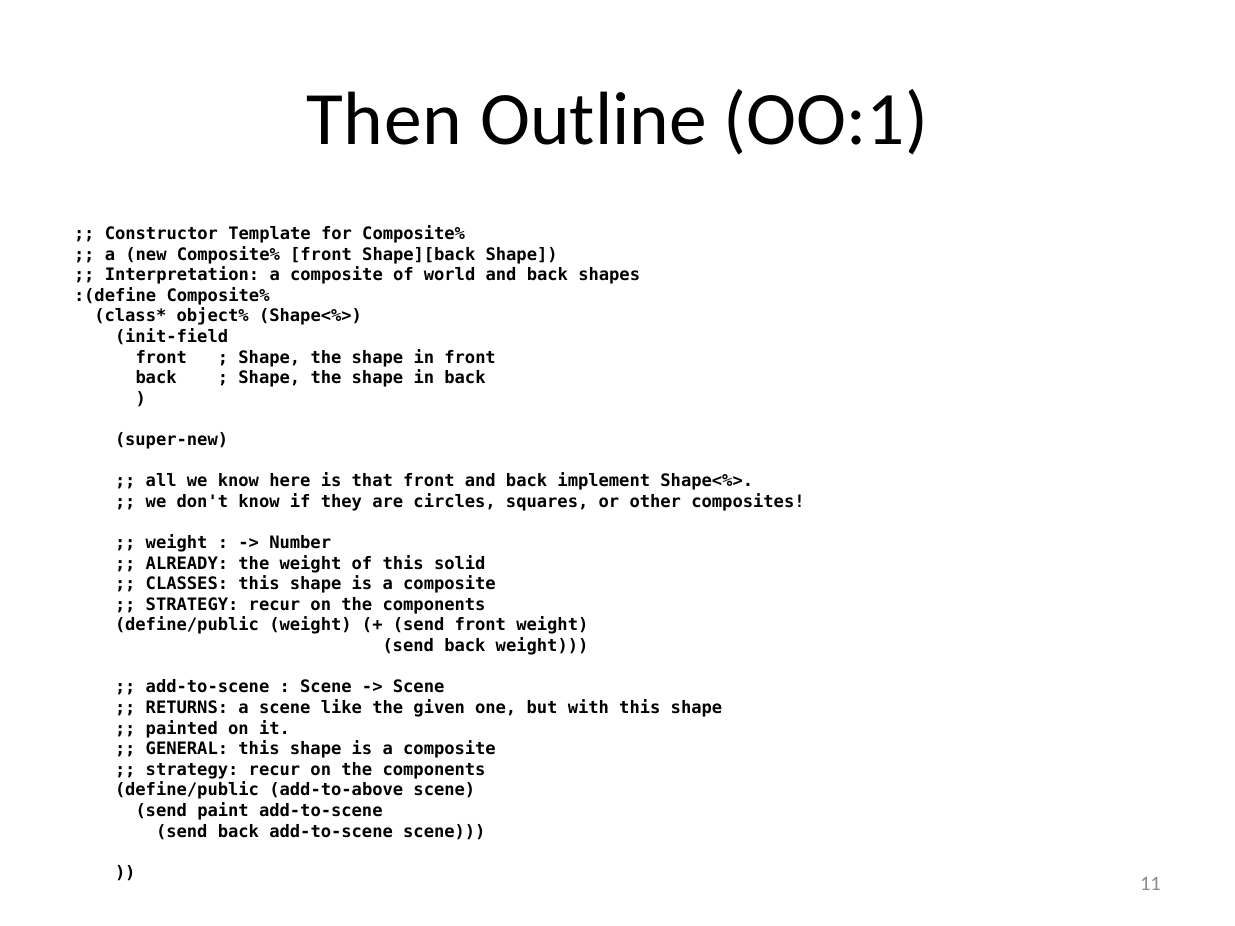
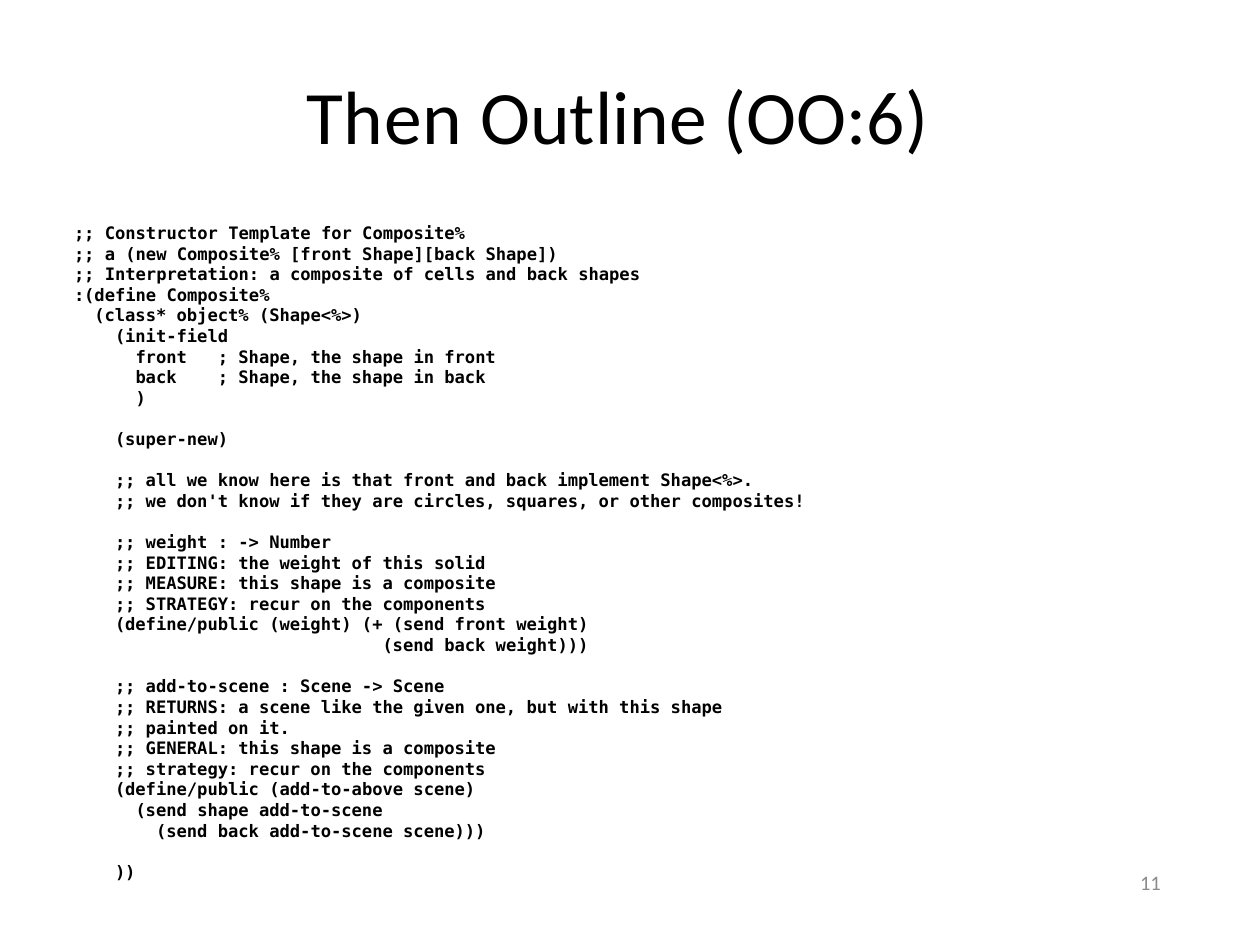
OO:1: OO:1 -> OO:6
world: world -> cells
ALREADY: ALREADY -> EDITING
CLASSES: CLASSES -> MEASURE
send paint: paint -> shape
